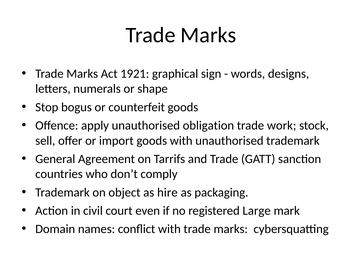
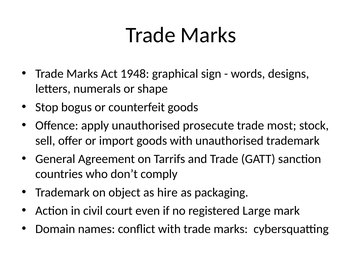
1921: 1921 -> 1948
obligation: obligation -> prosecute
work: work -> most
